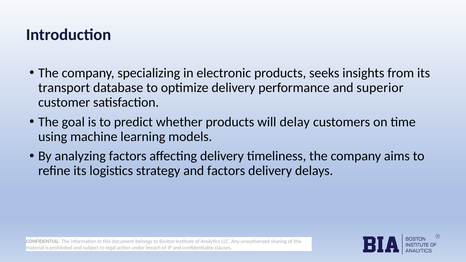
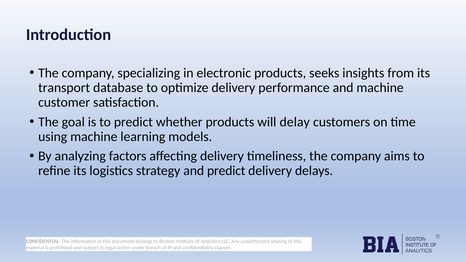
and superior: superior -> machine
and factors: factors -> predict
